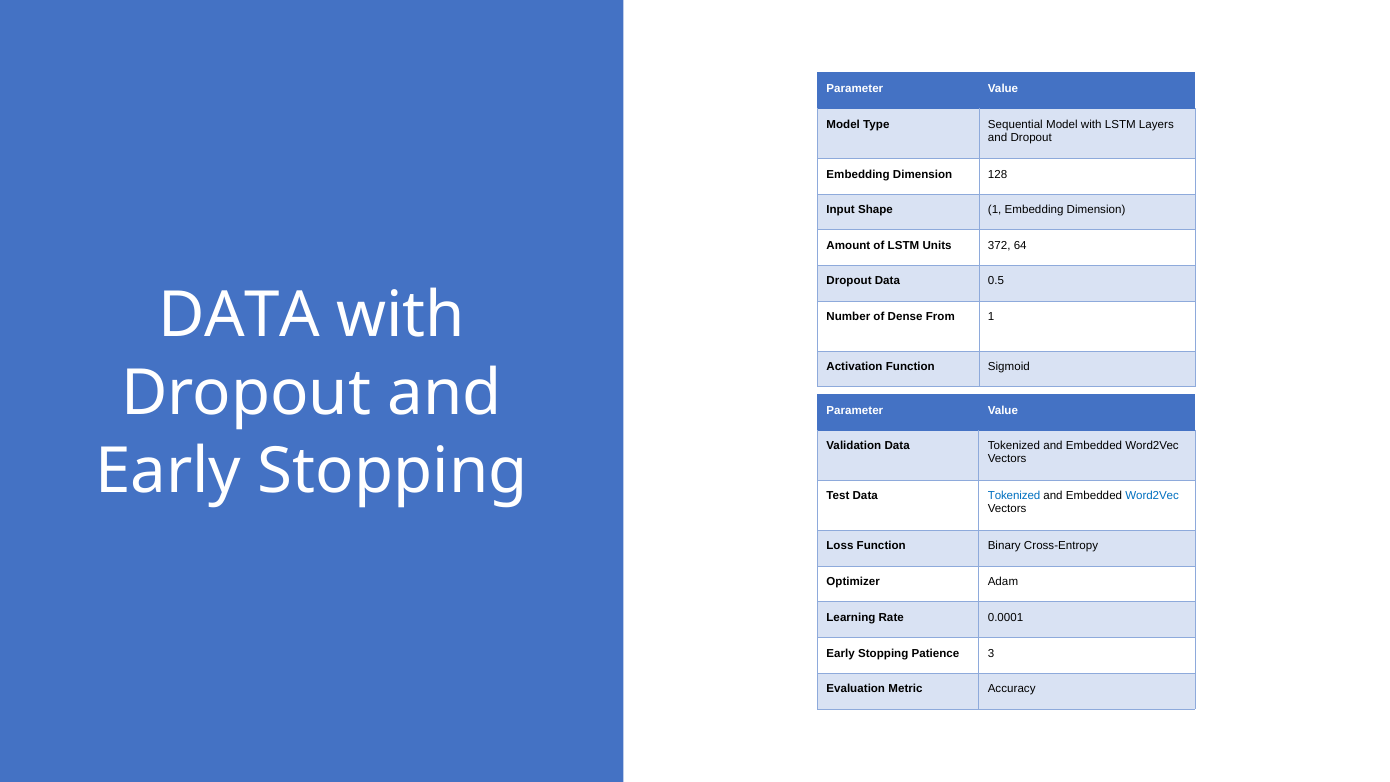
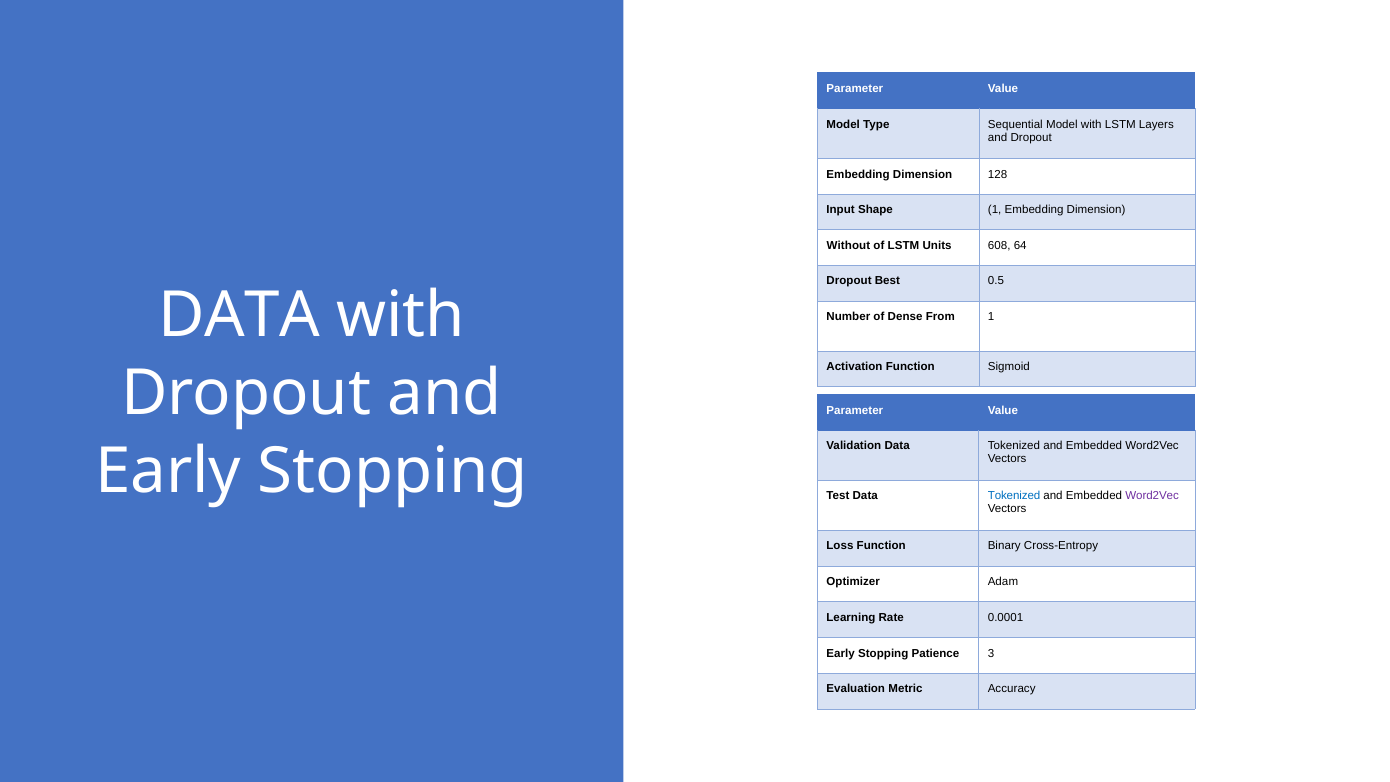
Amount: Amount -> Without
372: 372 -> 608
Dropout Data: Data -> Best
Word2Vec at (1152, 496) colour: blue -> purple
